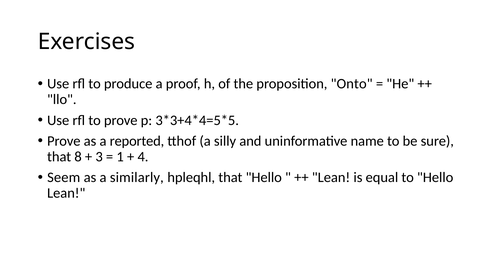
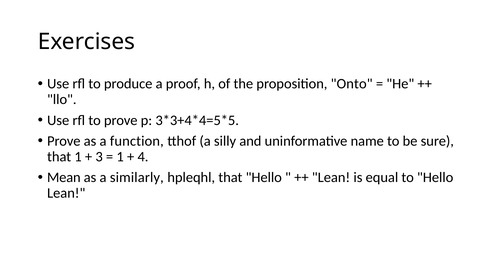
reported: reported -> function
that 8: 8 -> 1
Seem: Seem -> Mean
